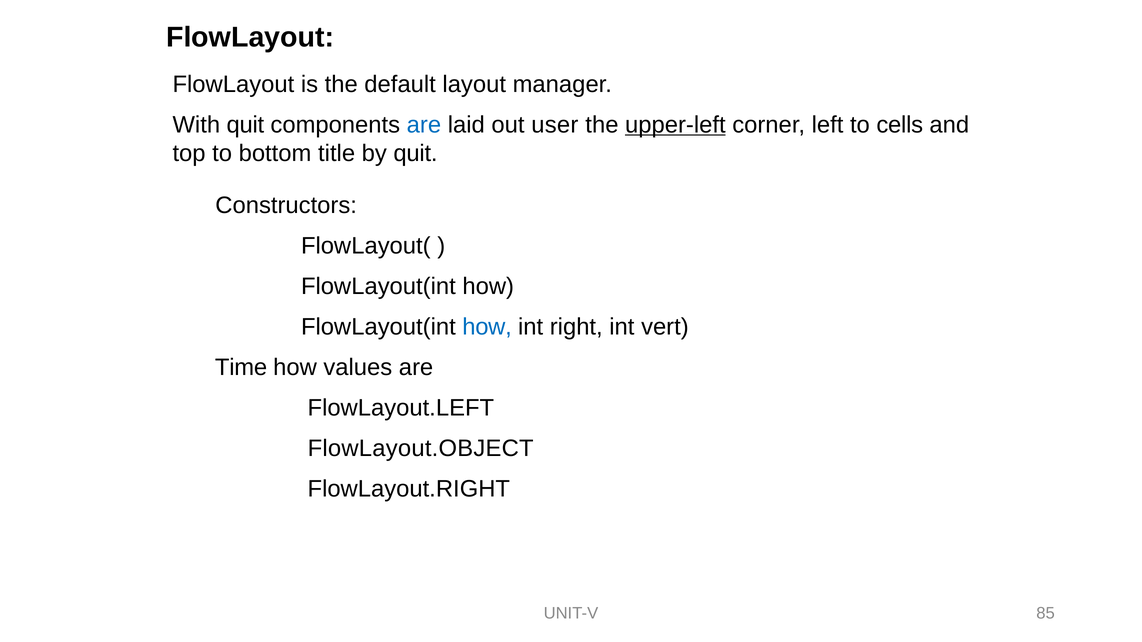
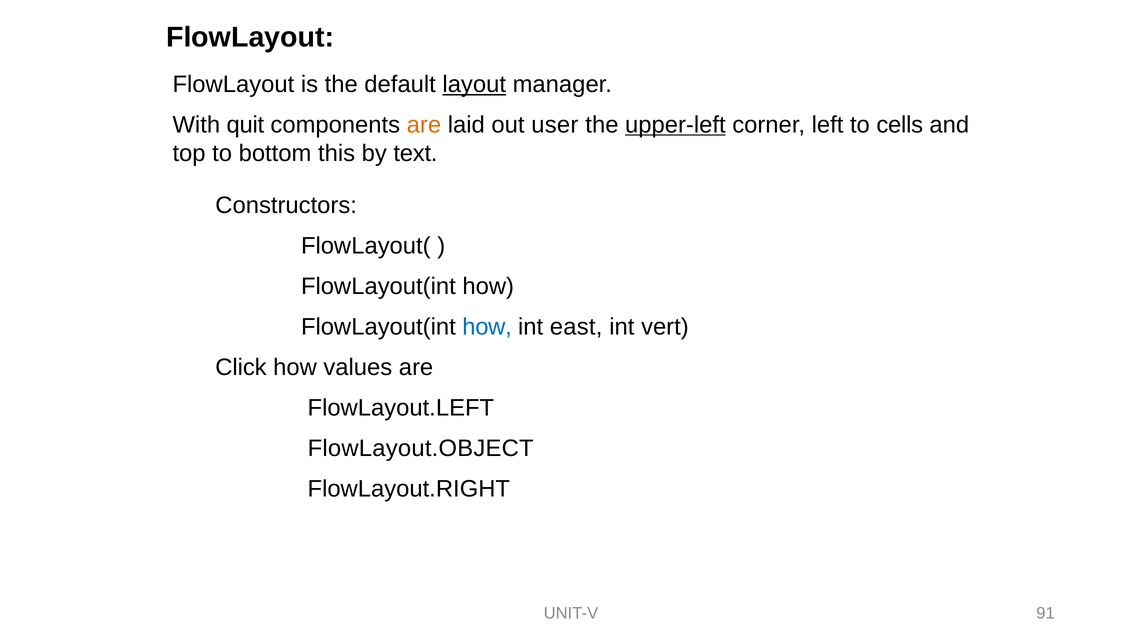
layout underline: none -> present
are at (424, 125) colour: blue -> orange
title: title -> this
by quit: quit -> text
right: right -> east
Time: Time -> Click
85: 85 -> 91
